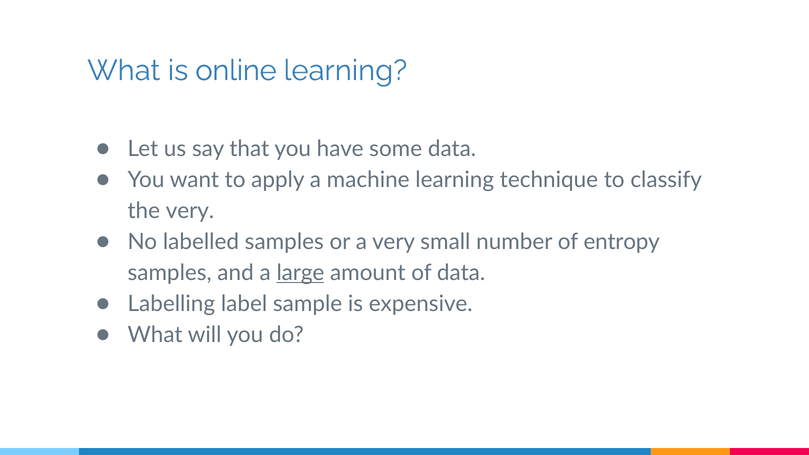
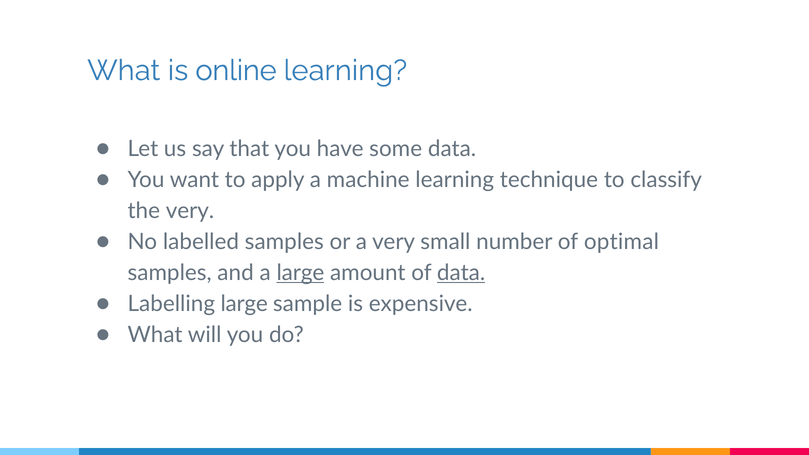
entropy: entropy -> optimal
data at (461, 273) underline: none -> present
Labelling label: label -> large
